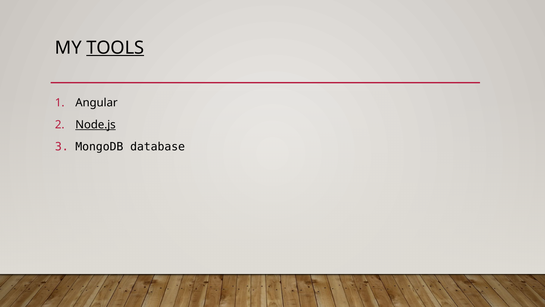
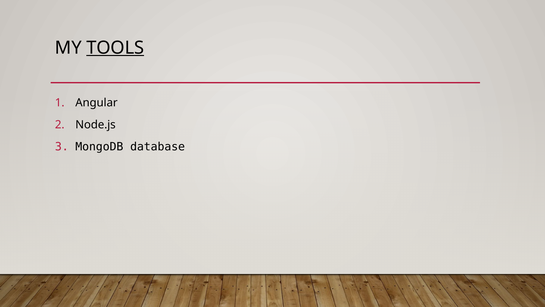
Node.js underline: present -> none
